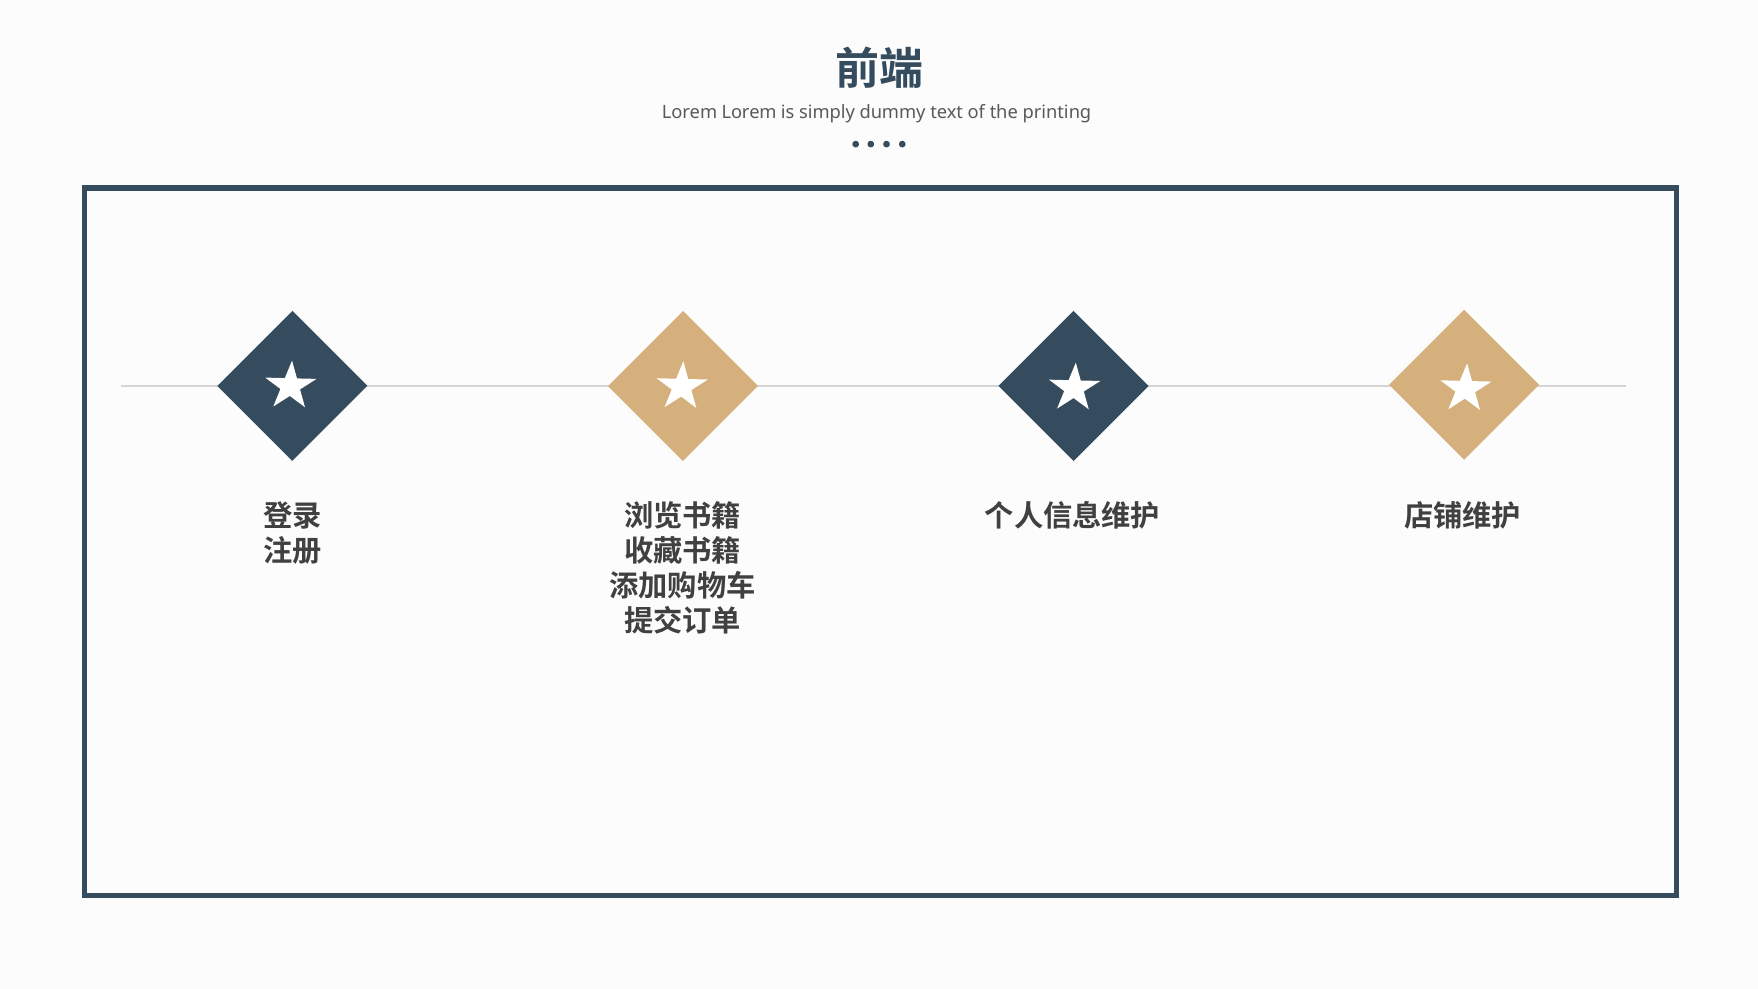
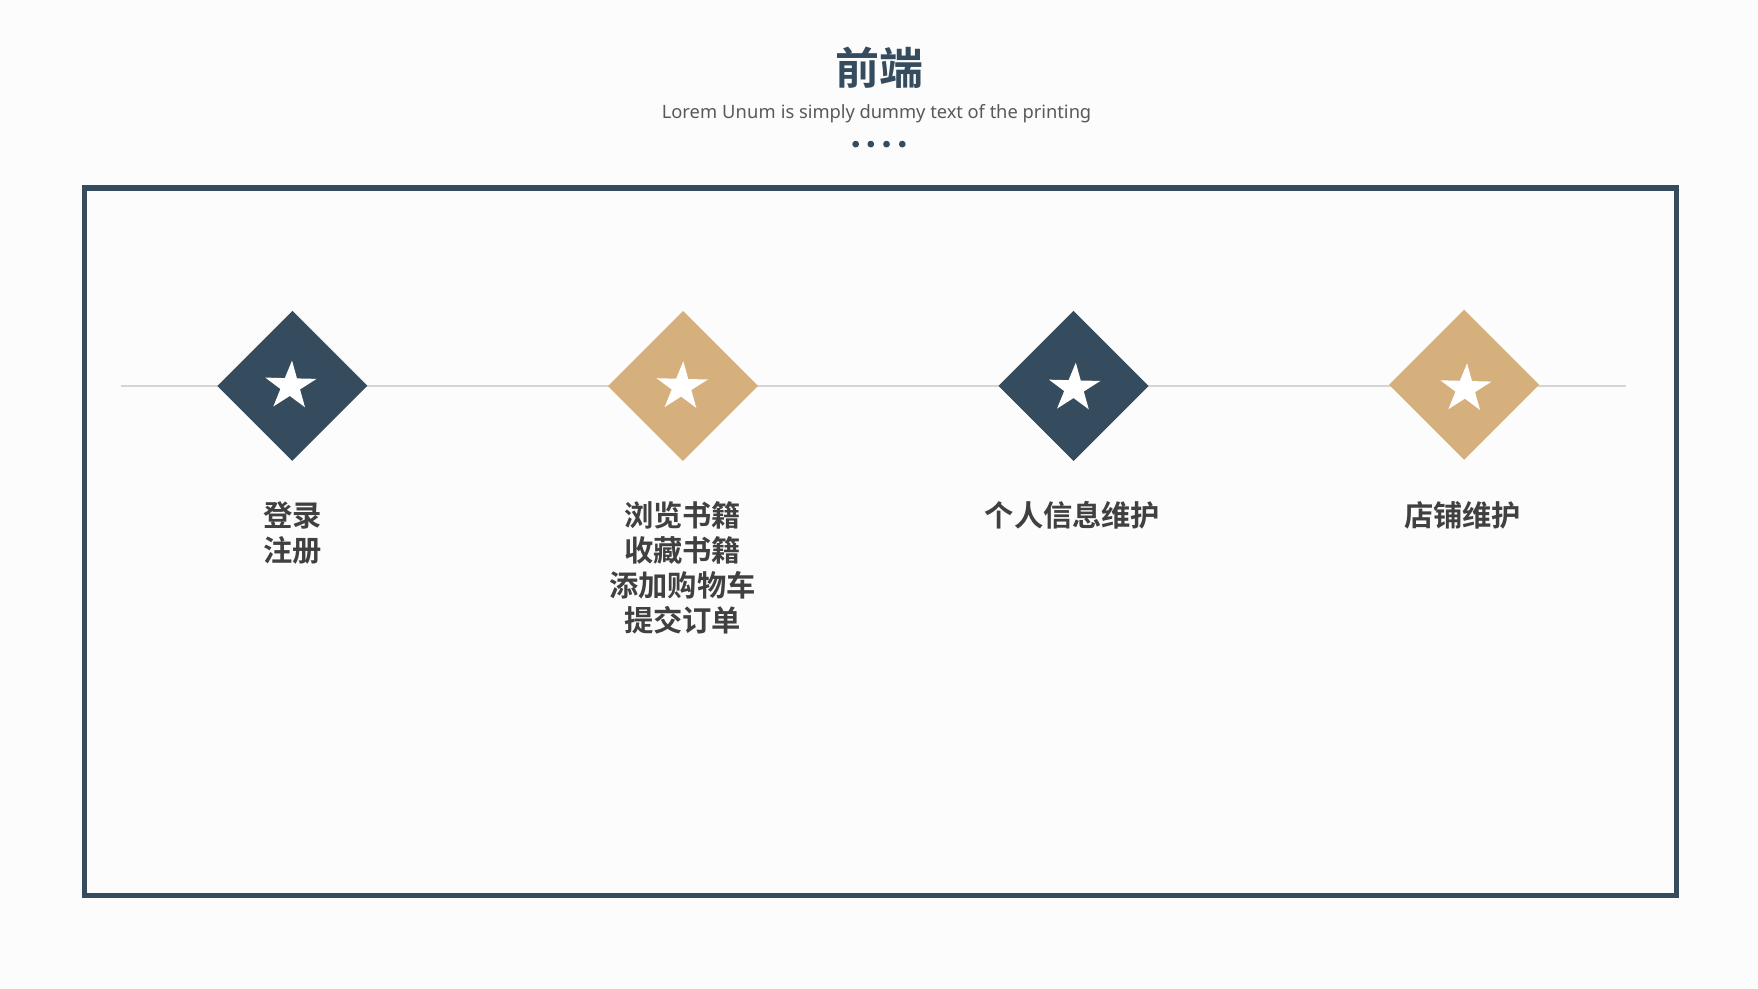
Lorem Lorem: Lorem -> Unum
